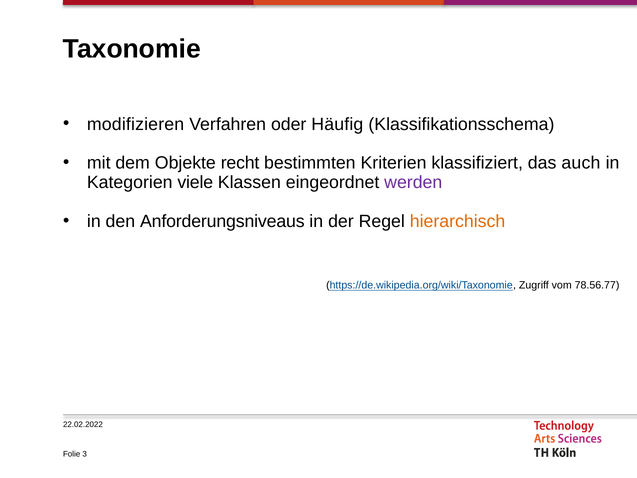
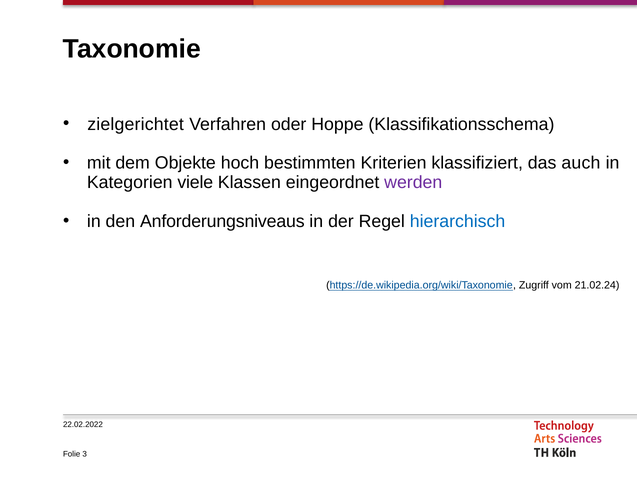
modifizieren: modifizieren -> zielgerichtet
Häufig: Häufig -> Hoppe
recht: recht -> hoch
hierarchisch colour: orange -> blue
78.56.77: 78.56.77 -> 21.02.24
